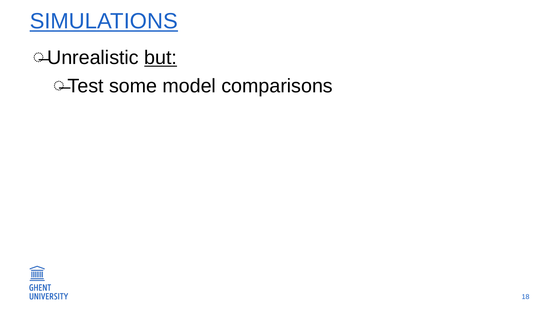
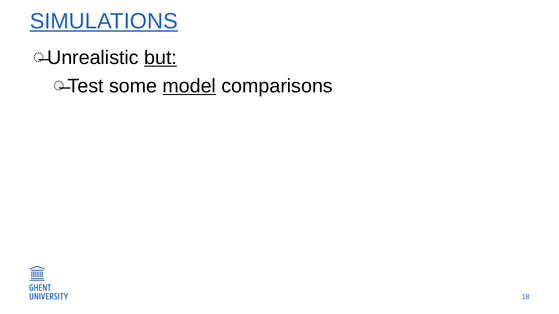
model underline: none -> present
